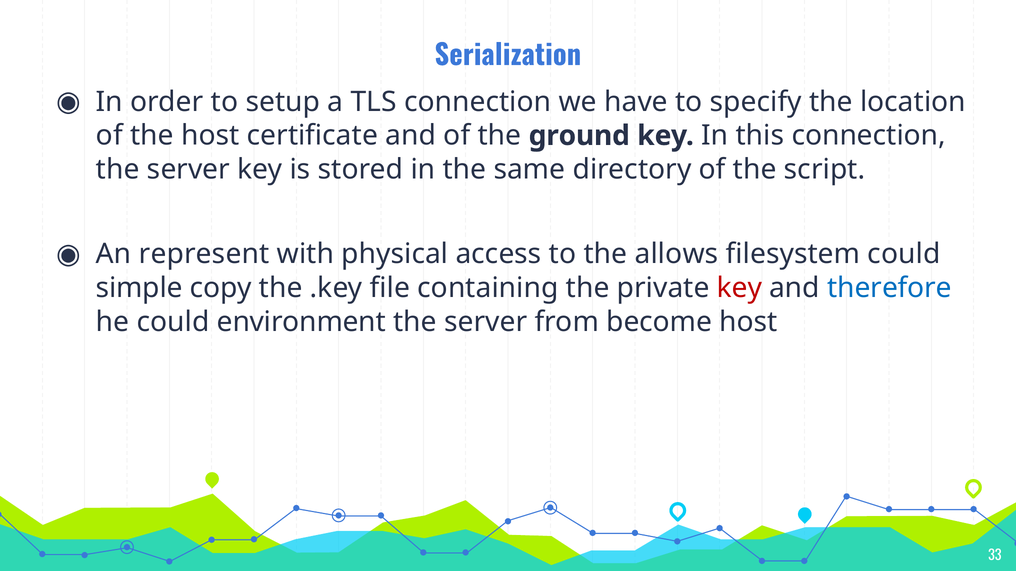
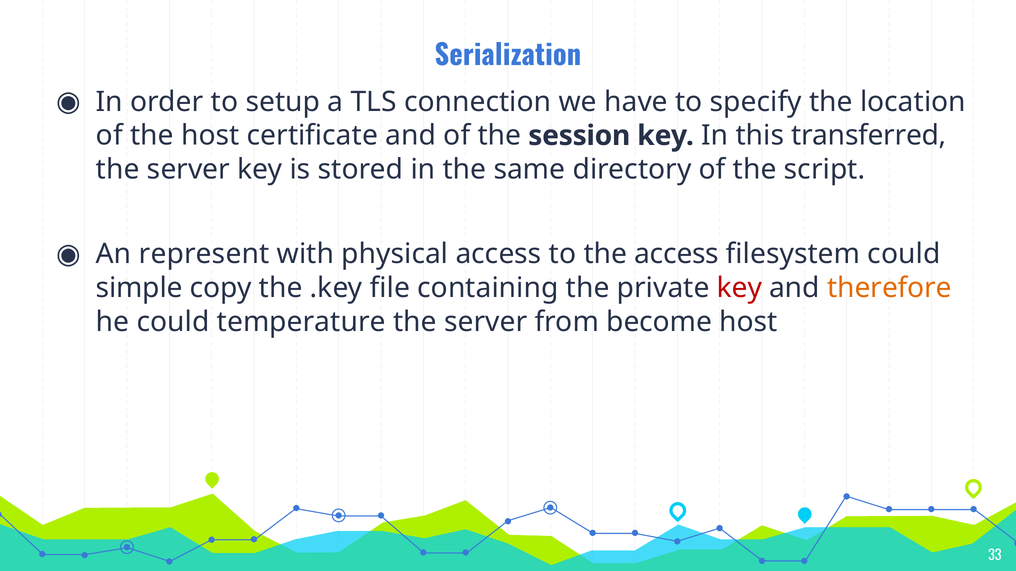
ground: ground -> session
this connection: connection -> transferred
the allows: allows -> access
therefore colour: blue -> orange
environment: environment -> temperature
